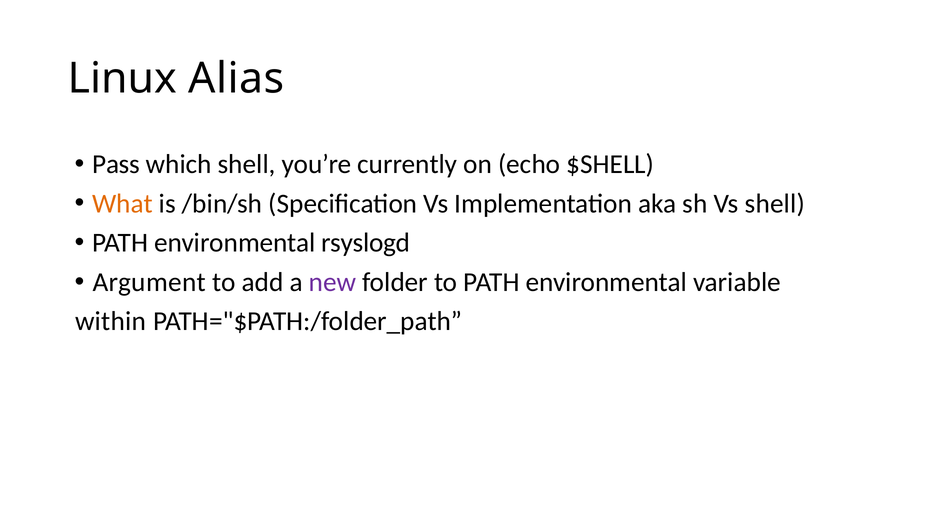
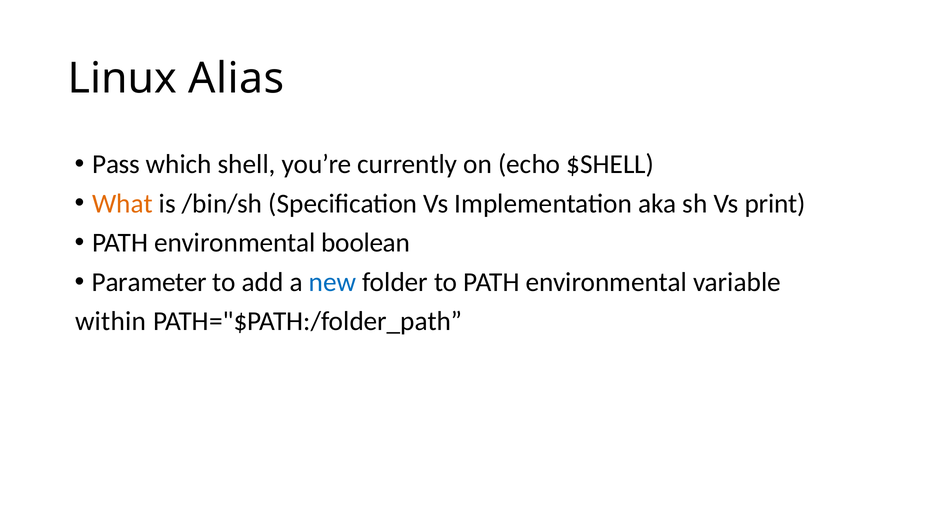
Vs shell: shell -> print
rsyslogd: rsyslogd -> boolean
Argument: Argument -> Parameter
new colour: purple -> blue
